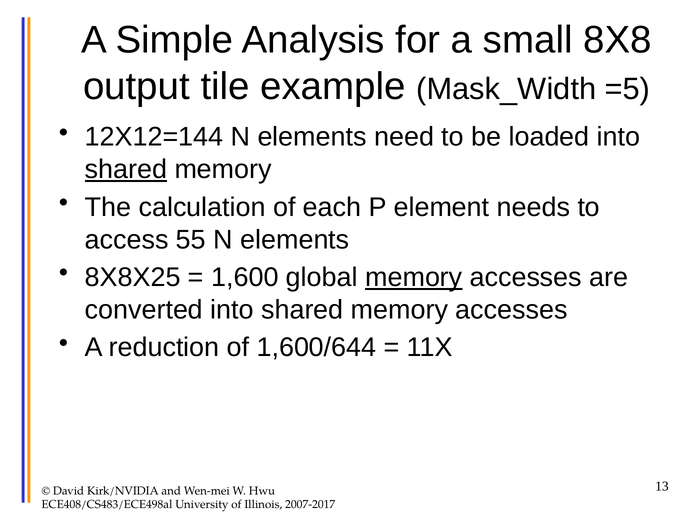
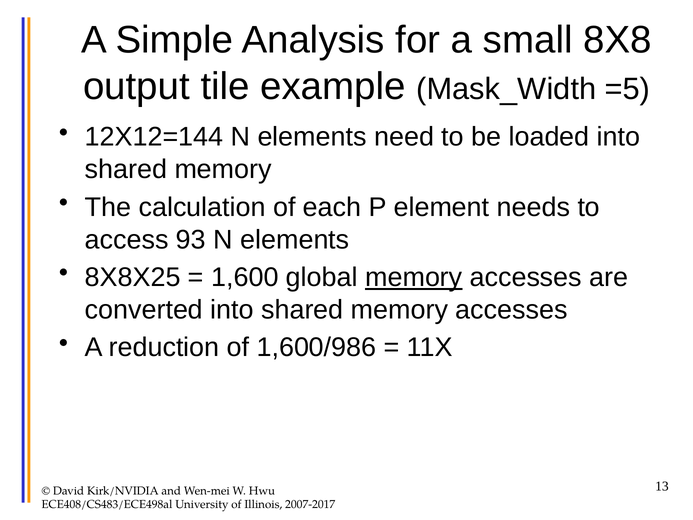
shared at (126, 169) underline: present -> none
55: 55 -> 93
1,600/644: 1,600/644 -> 1,600/986
